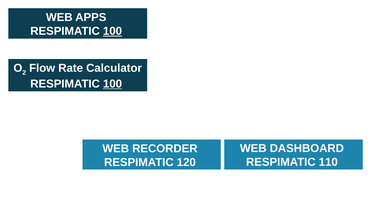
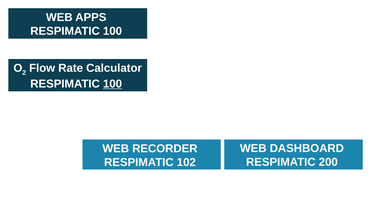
100 at (112, 31) underline: present -> none
110: 110 -> 200
120: 120 -> 102
